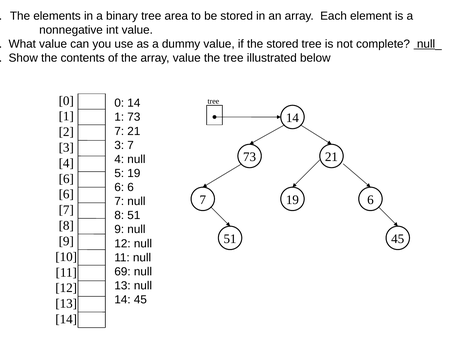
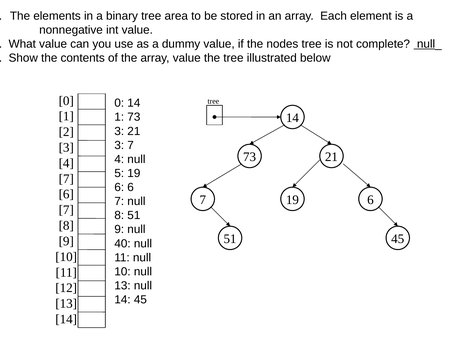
the stored: stored -> nodes
7 at (119, 131): 7 -> 3
6 at (66, 179): 6 -> 7
12 at (122, 243): 12 -> 40
69 at (122, 272): 69 -> 10
